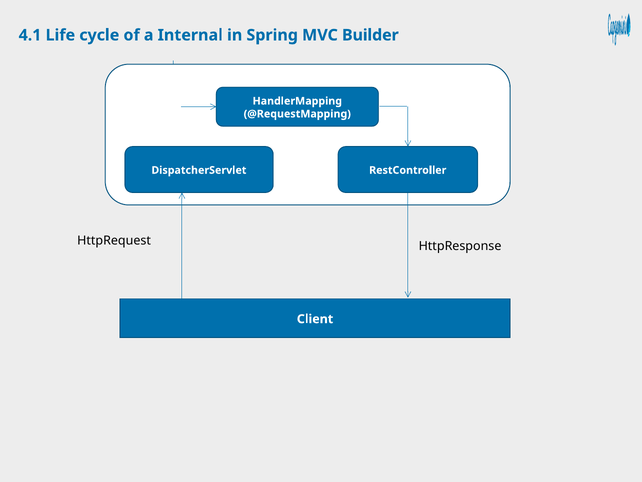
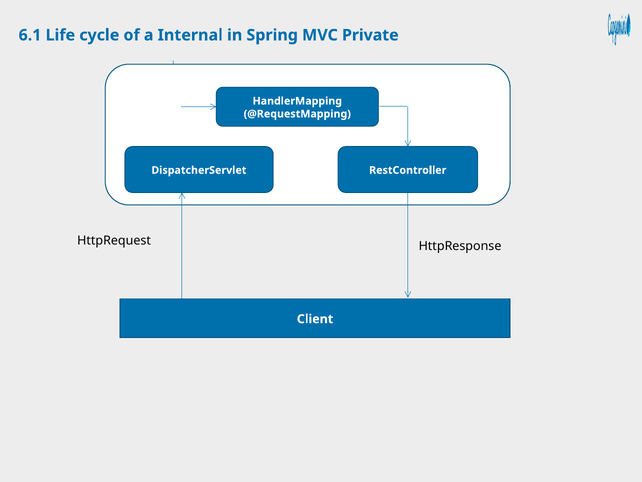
4.1: 4.1 -> 6.1
Builder: Builder -> Private
